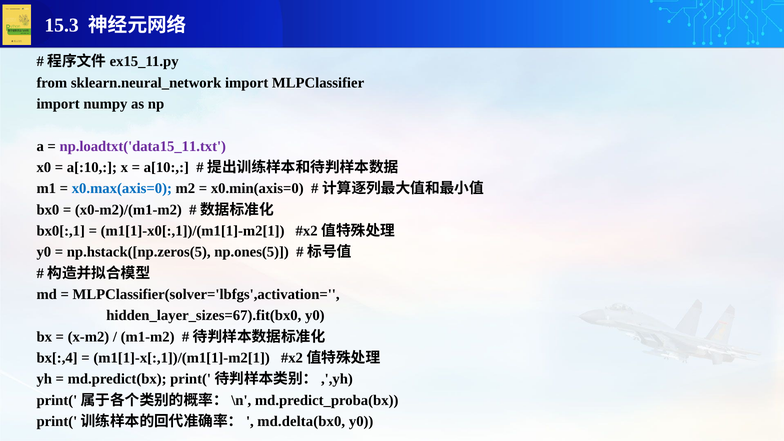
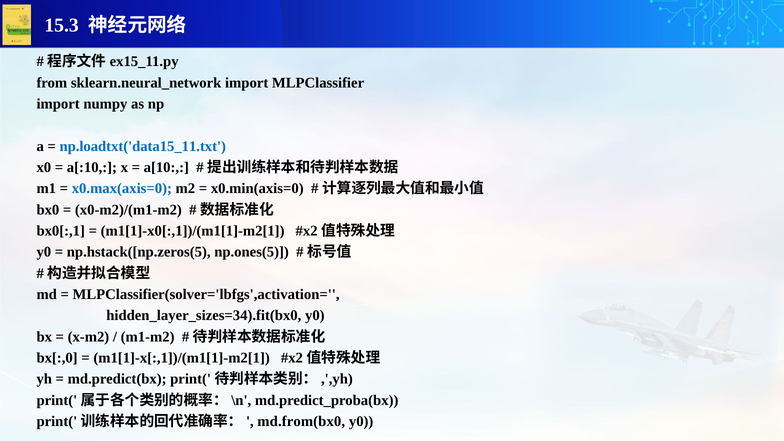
np.loadtxt('data15_11.txt colour: purple -> blue
hidden_layer_sizes=67).fit(bx0: hidden_layer_sizes=67).fit(bx0 -> hidden_layer_sizes=34).fit(bx0
bx[:,4: bx[:,4 -> bx[:,0
md.delta(bx0: md.delta(bx0 -> md.from(bx0
